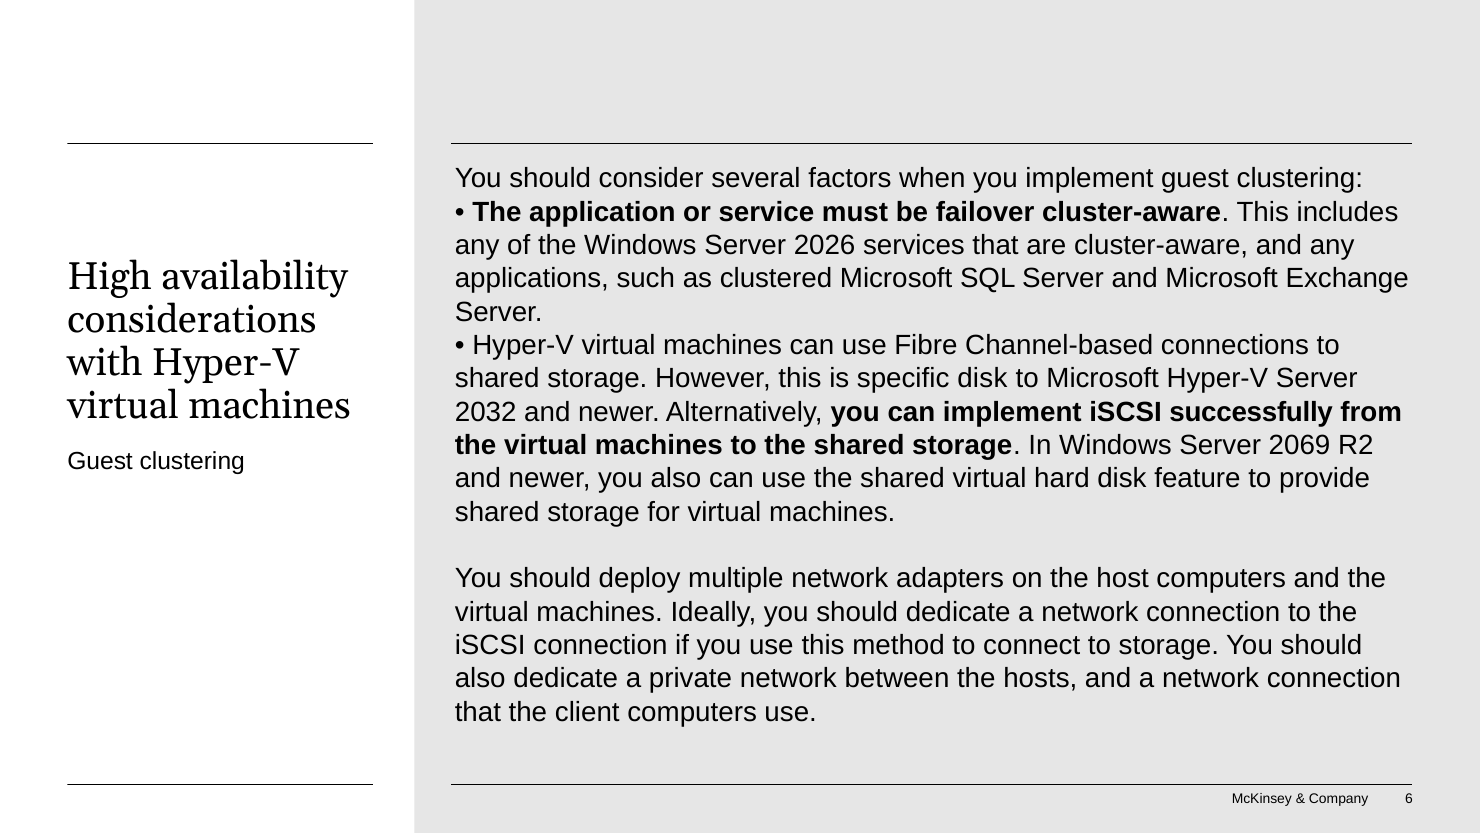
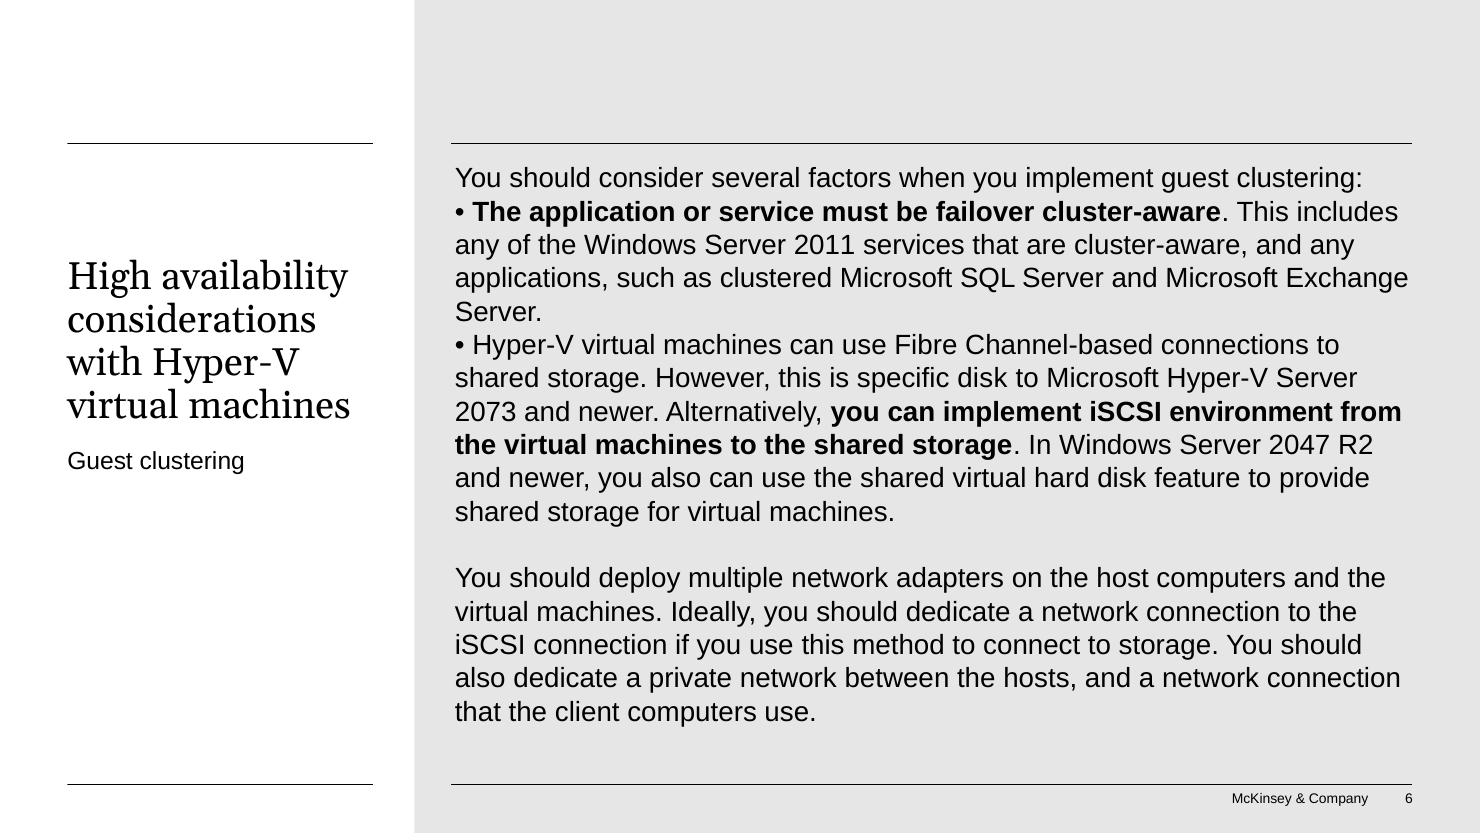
2026: 2026 -> 2011
2032: 2032 -> 2073
successfully: successfully -> environment
2069: 2069 -> 2047
